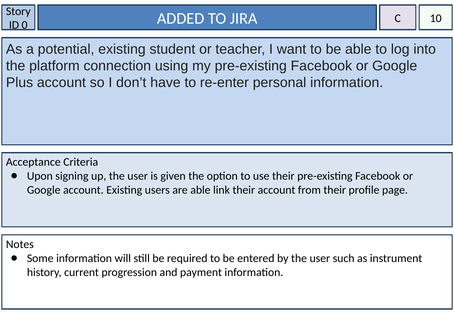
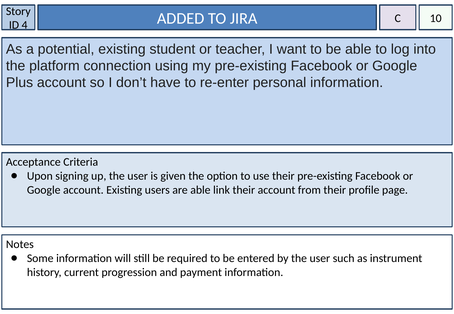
0: 0 -> 4
